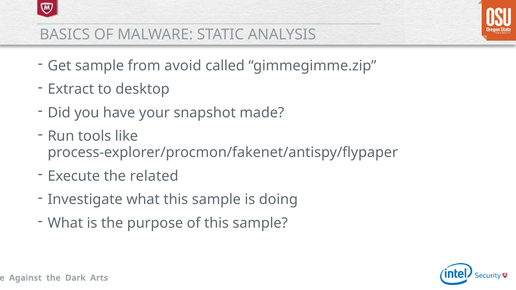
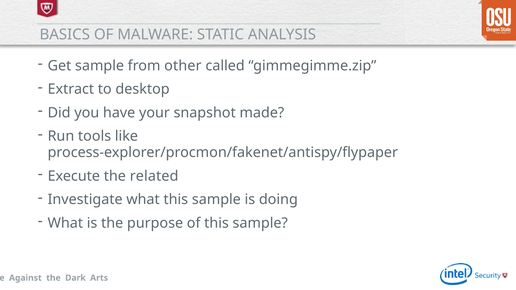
avoid: avoid -> other
